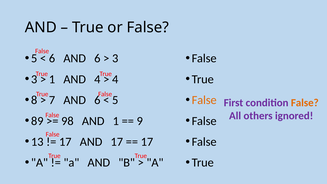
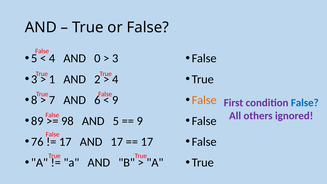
6 at (52, 58): 6 -> 4
6 at (97, 58): 6 -> 0
AND 4: 4 -> 2
5 at (115, 100): 5 -> 9
False at (305, 103) colour: orange -> blue
AND 1: 1 -> 5
13: 13 -> 76
